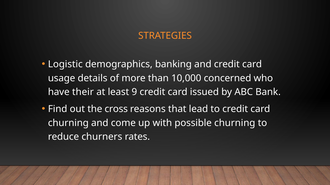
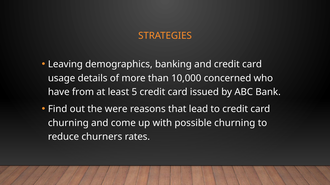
Logistic: Logistic -> Leaving
their: their -> from
9: 9 -> 5
cross: cross -> were
